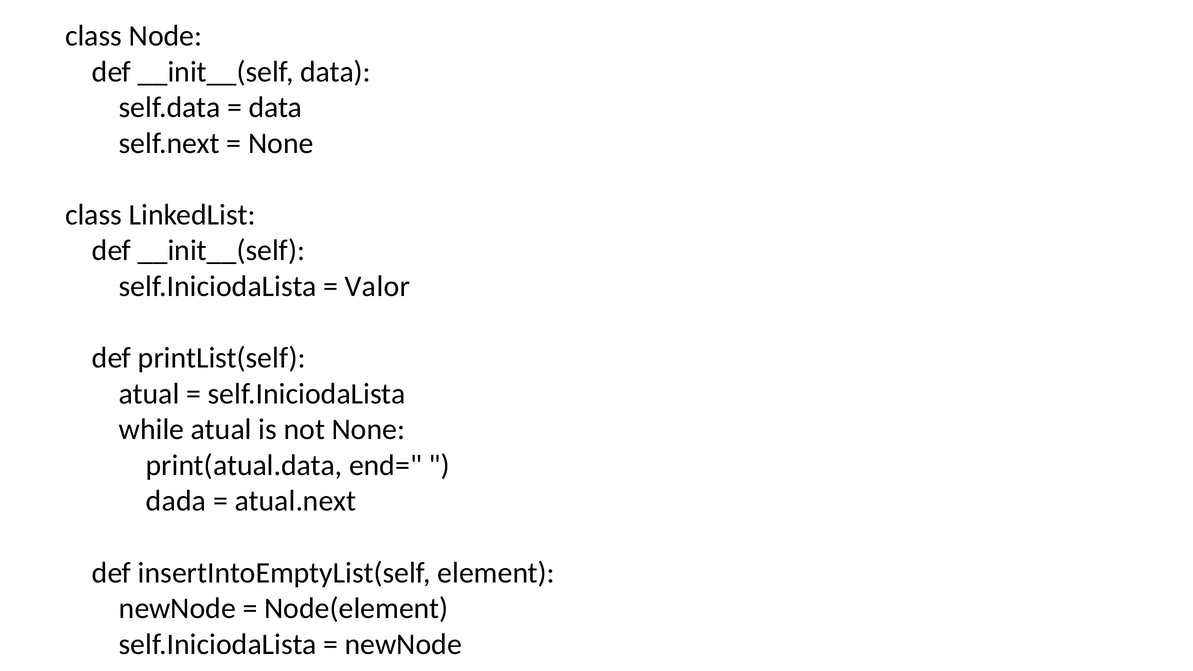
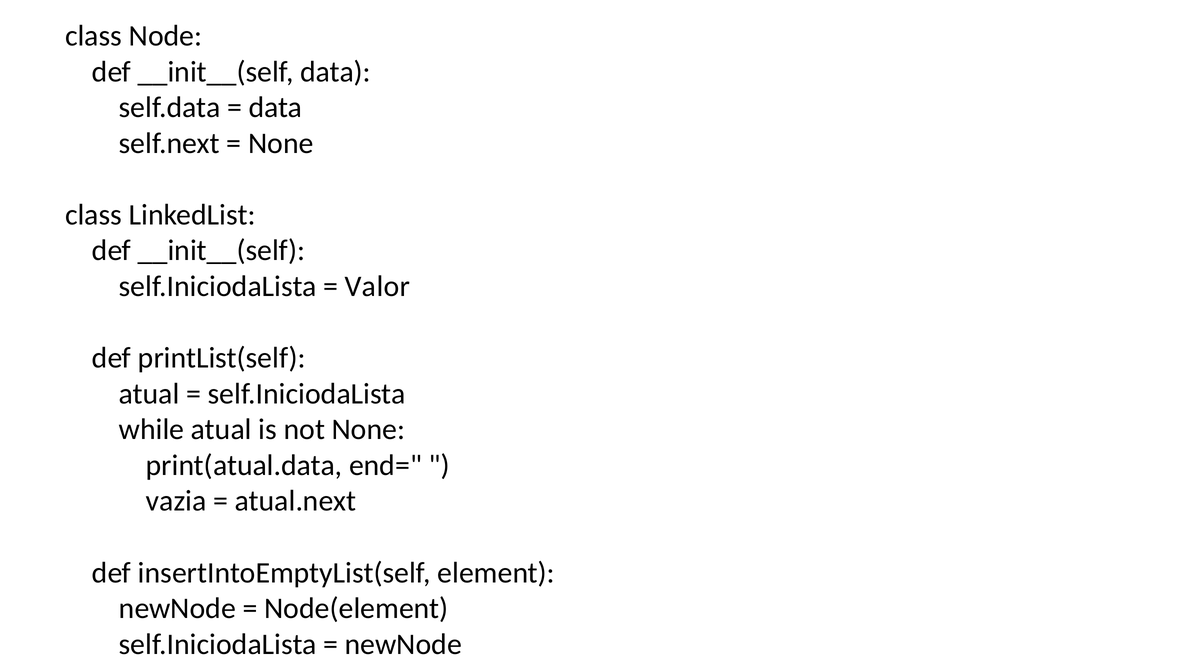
dada: dada -> vazia
